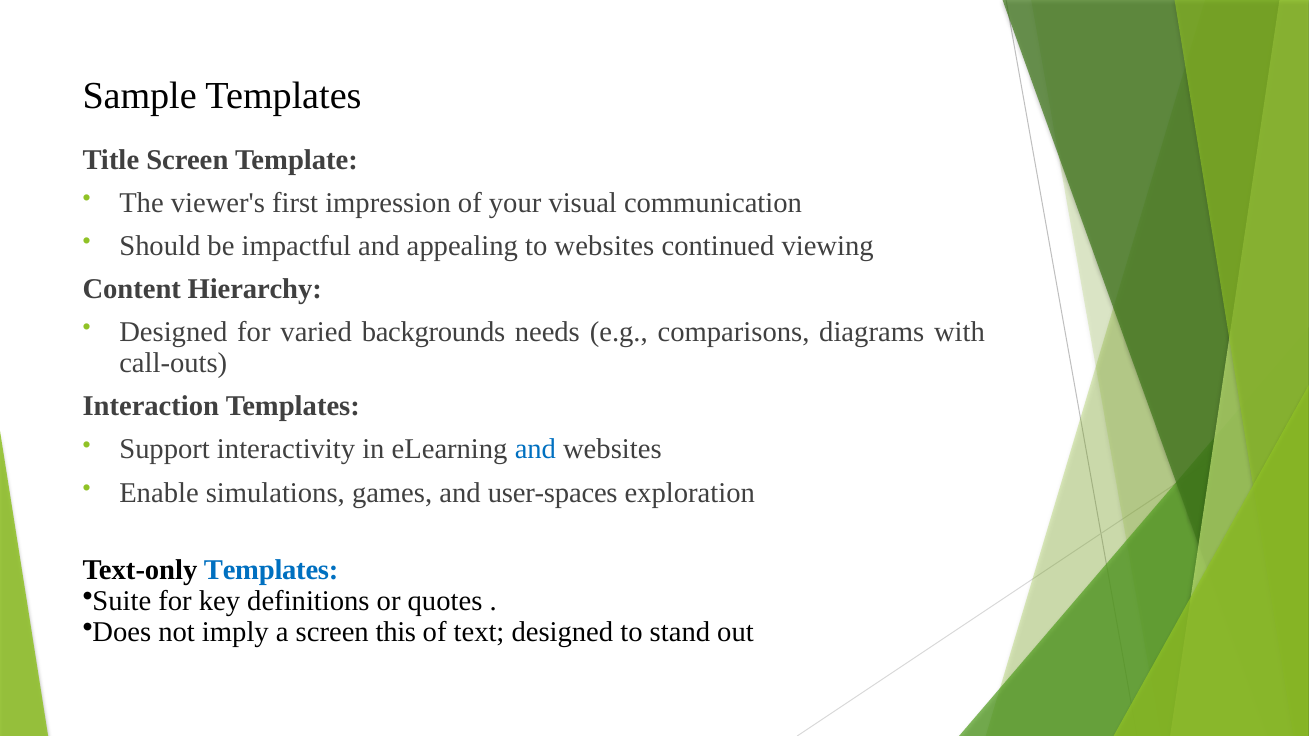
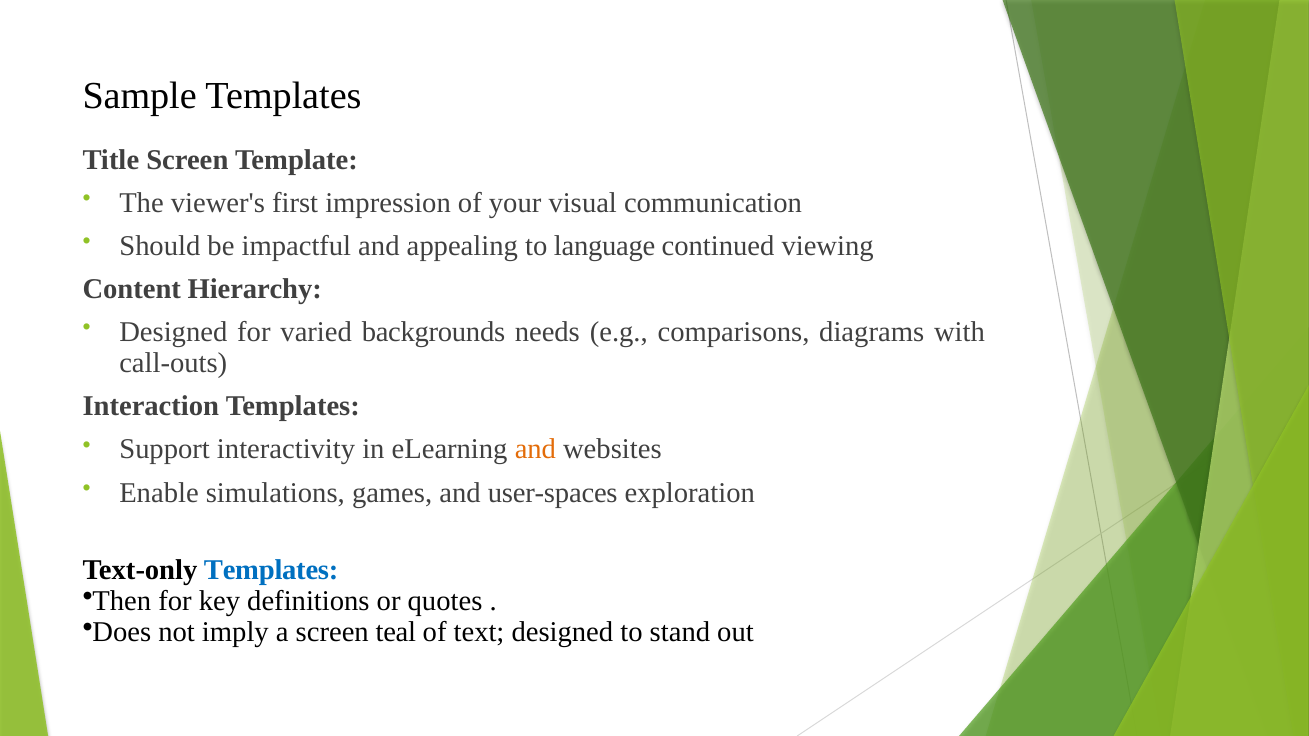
to websites: websites -> language
and at (535, 450) colour: blue -> orange
Suite: Suite -> Then
this: this -> teal
